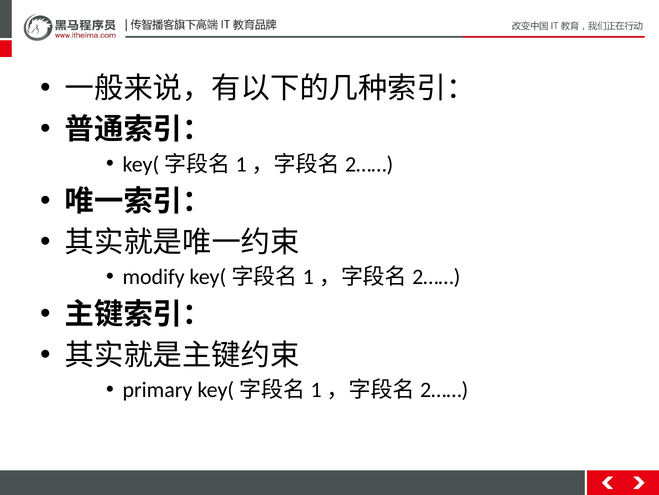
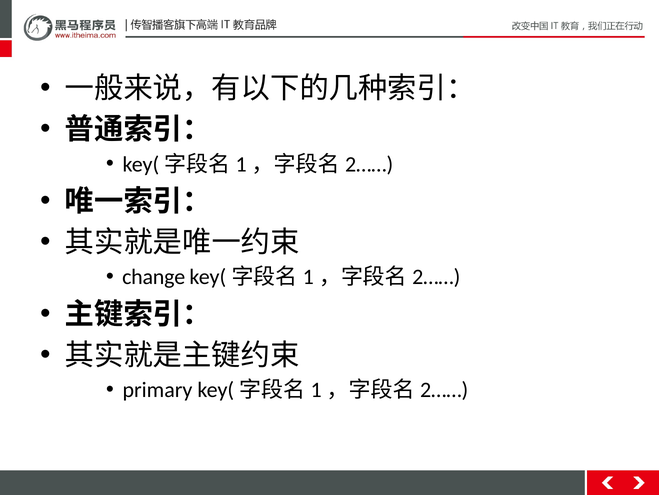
modify: modify -> change
